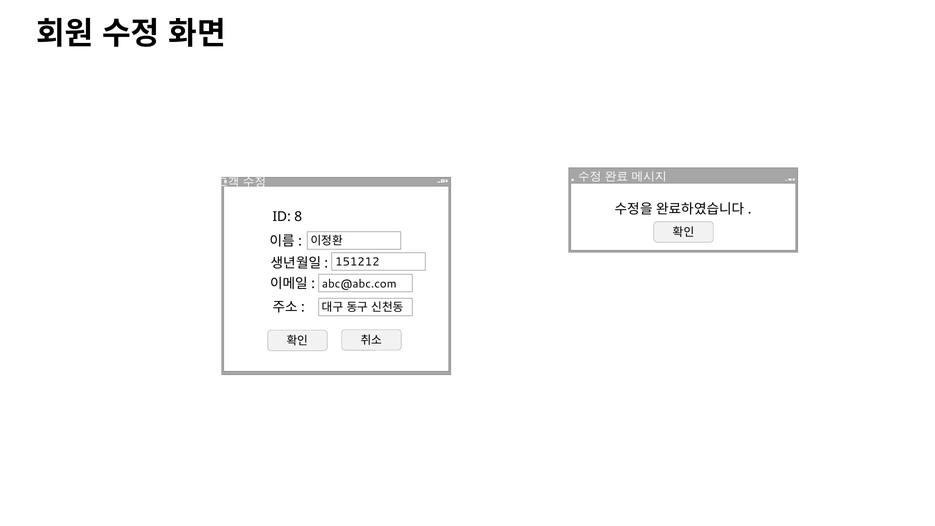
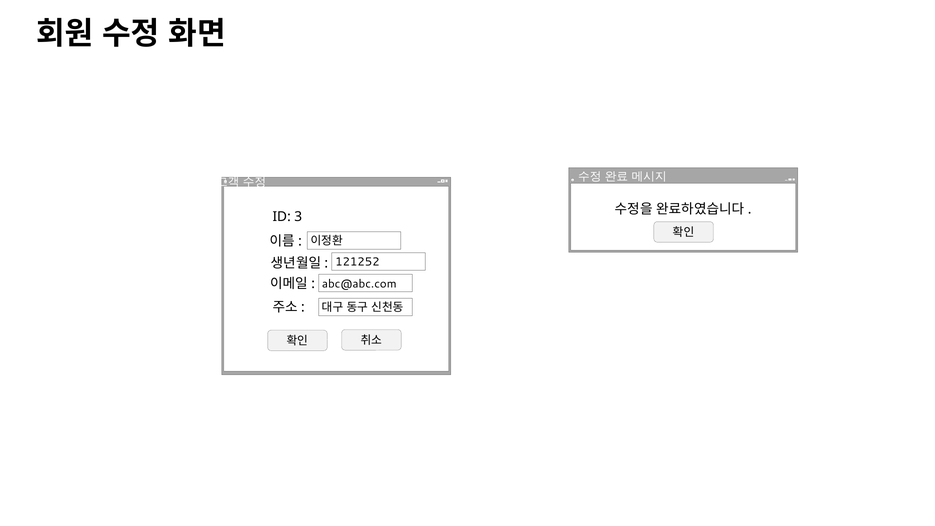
8: 8 -> 3
151212: 151212 -> 121252
